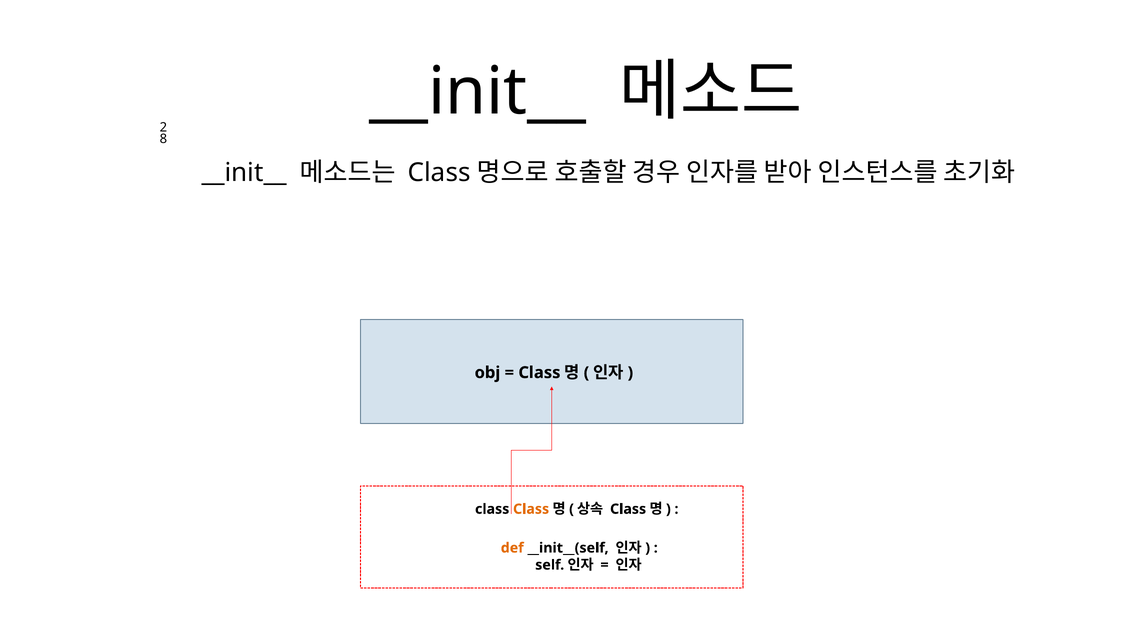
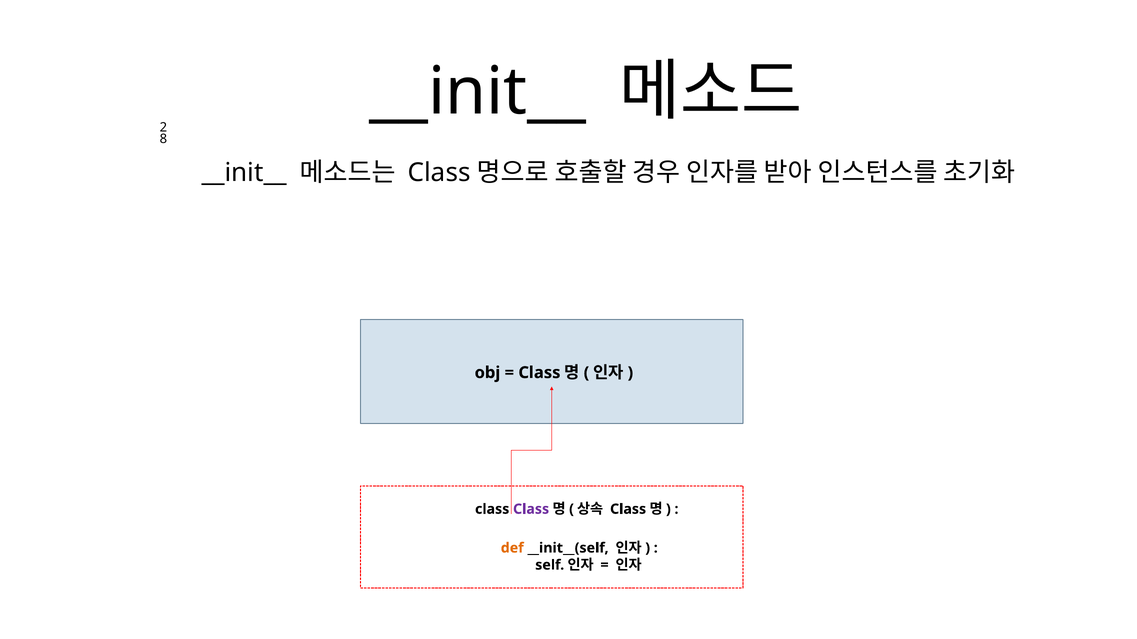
Class at (531, 510) colour: orange -> purple
